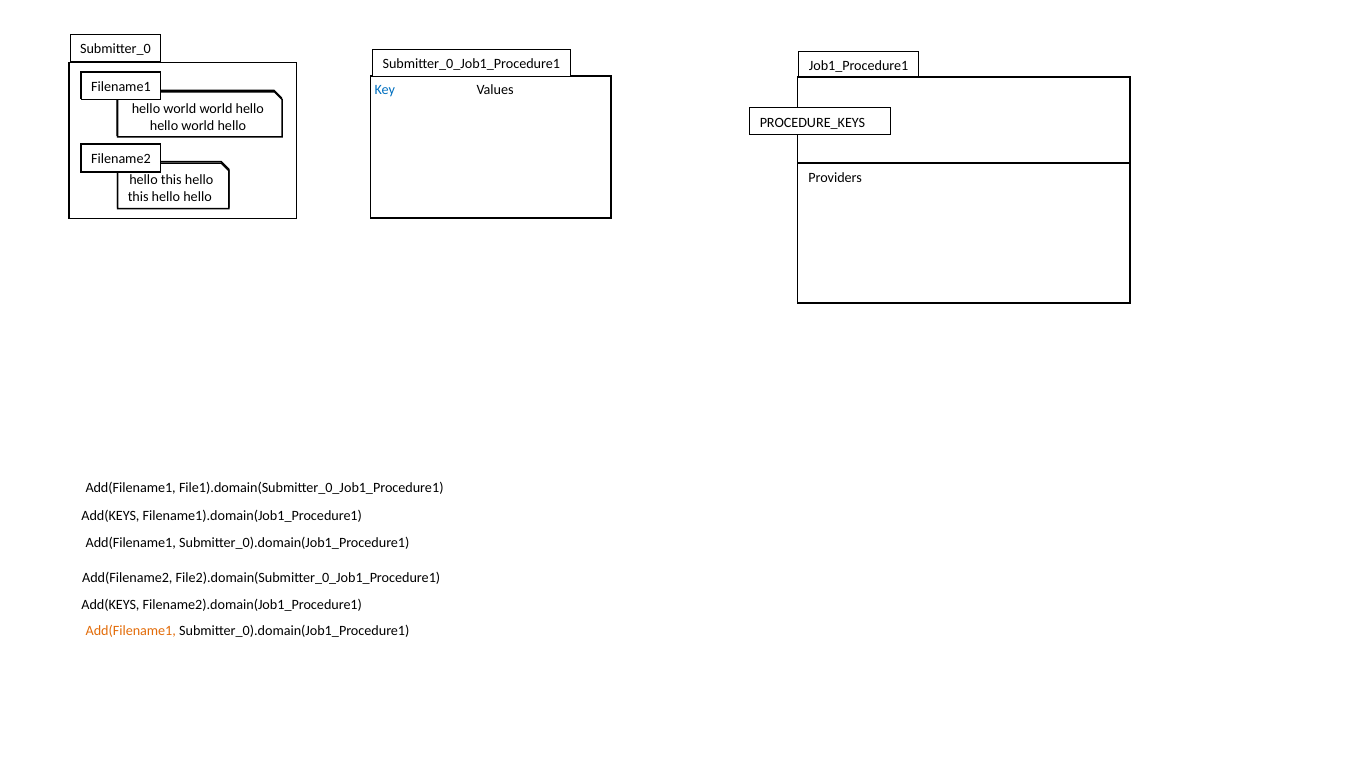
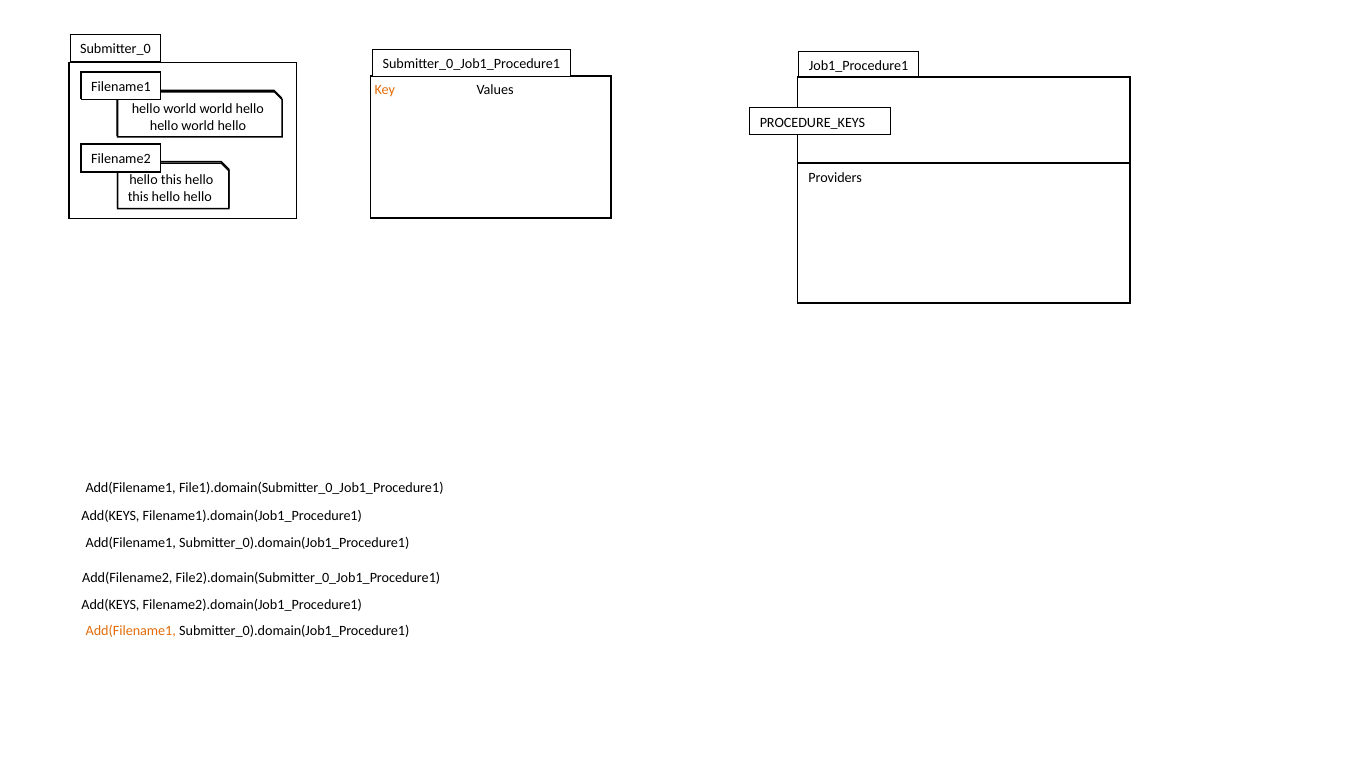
Key colour: blue -> orange
